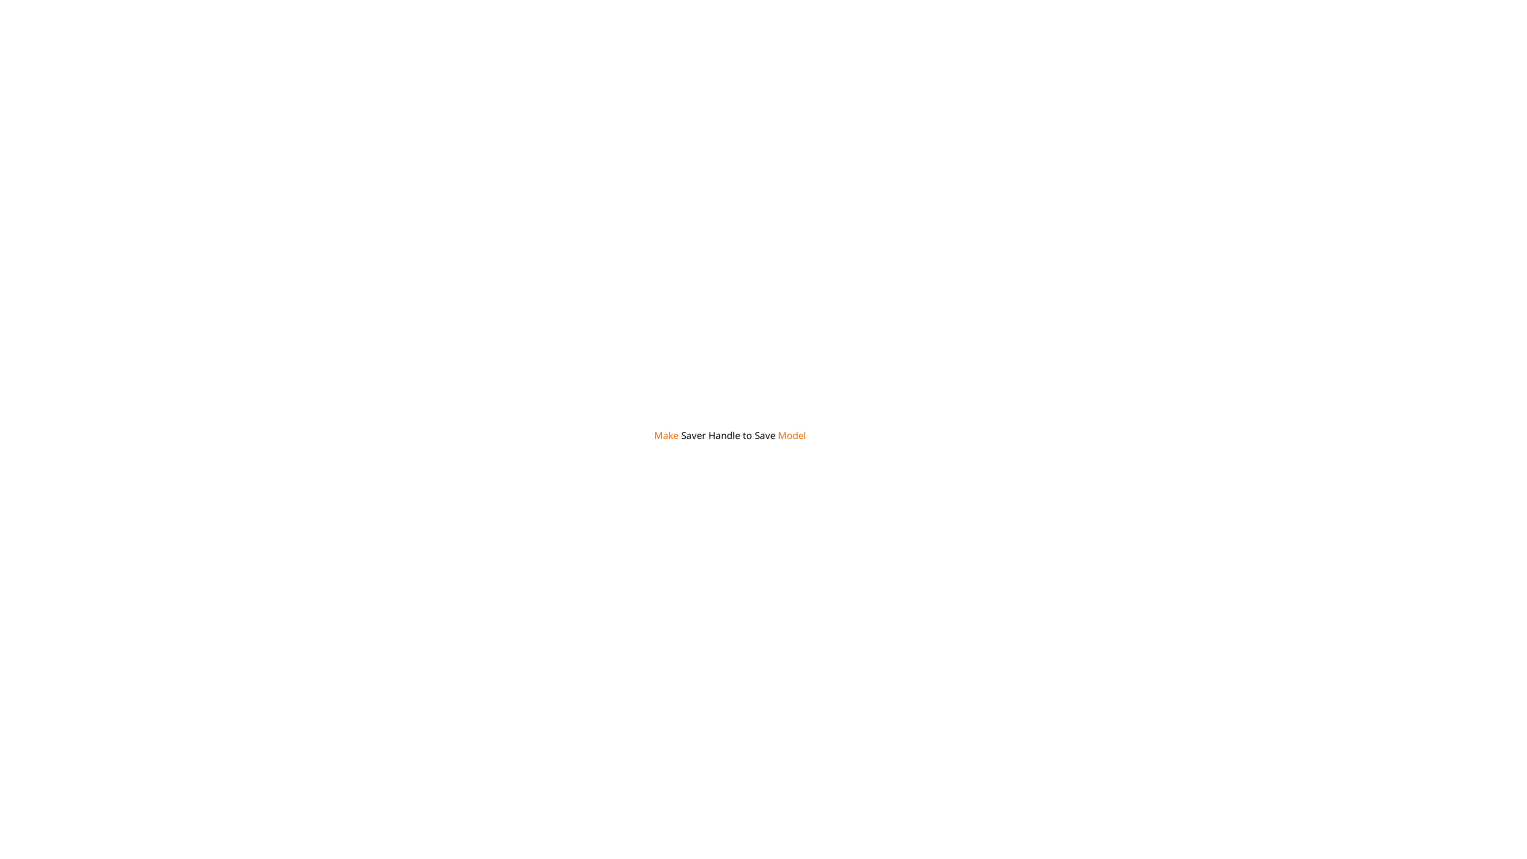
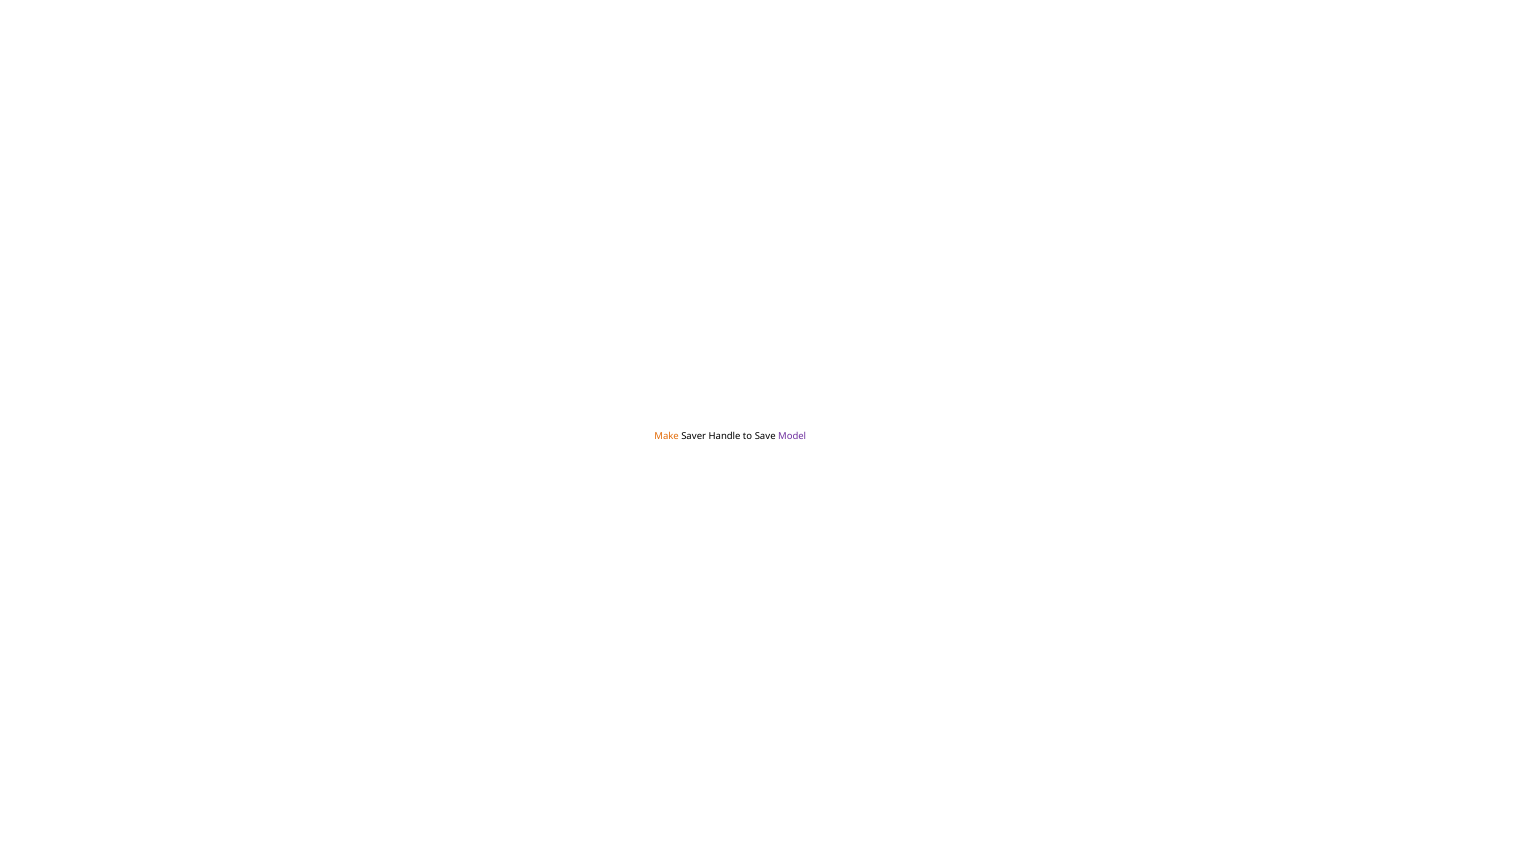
Model colour: orange -> purple
